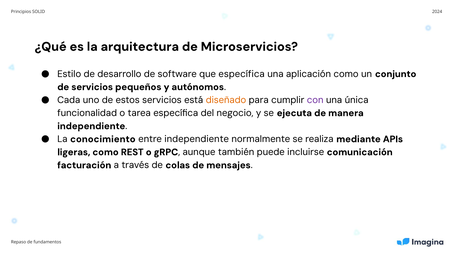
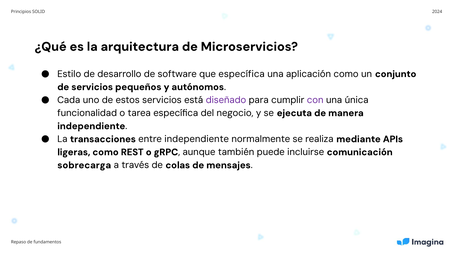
diseñado colour: orange -> purple
conocimiento: conocimiento -> transacciones
facturación: facturación -> sobrecarga
